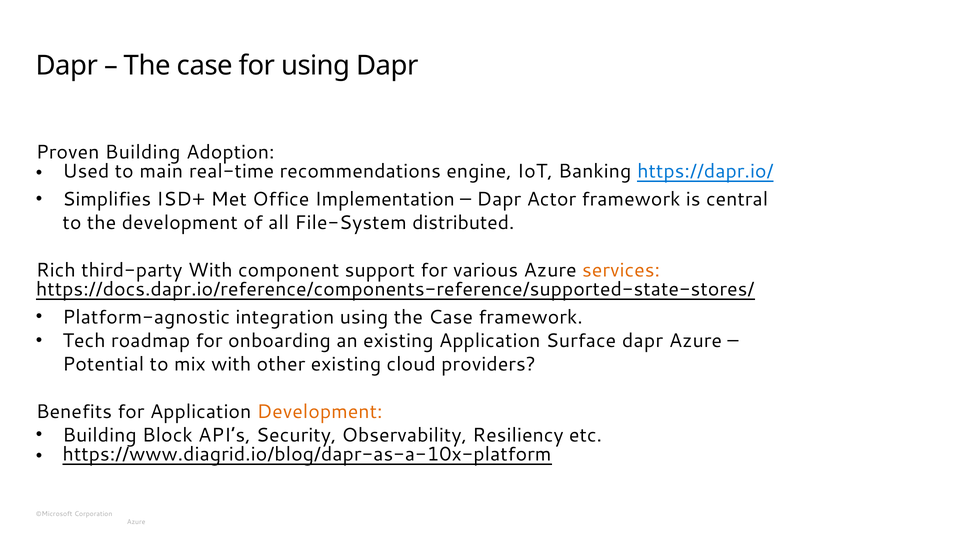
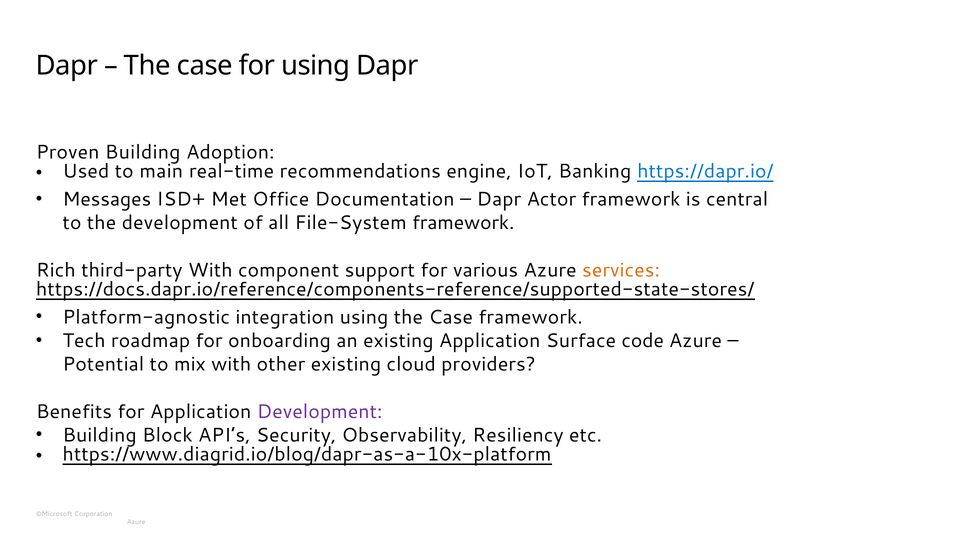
Simplifies: Simplifies -> Messages
Implementation: Implementation -> Documentation
File-System distributed: distributed -> framework
Surface dapr: dapr -> code
Development at (320, 411) colour: orange -> purple
